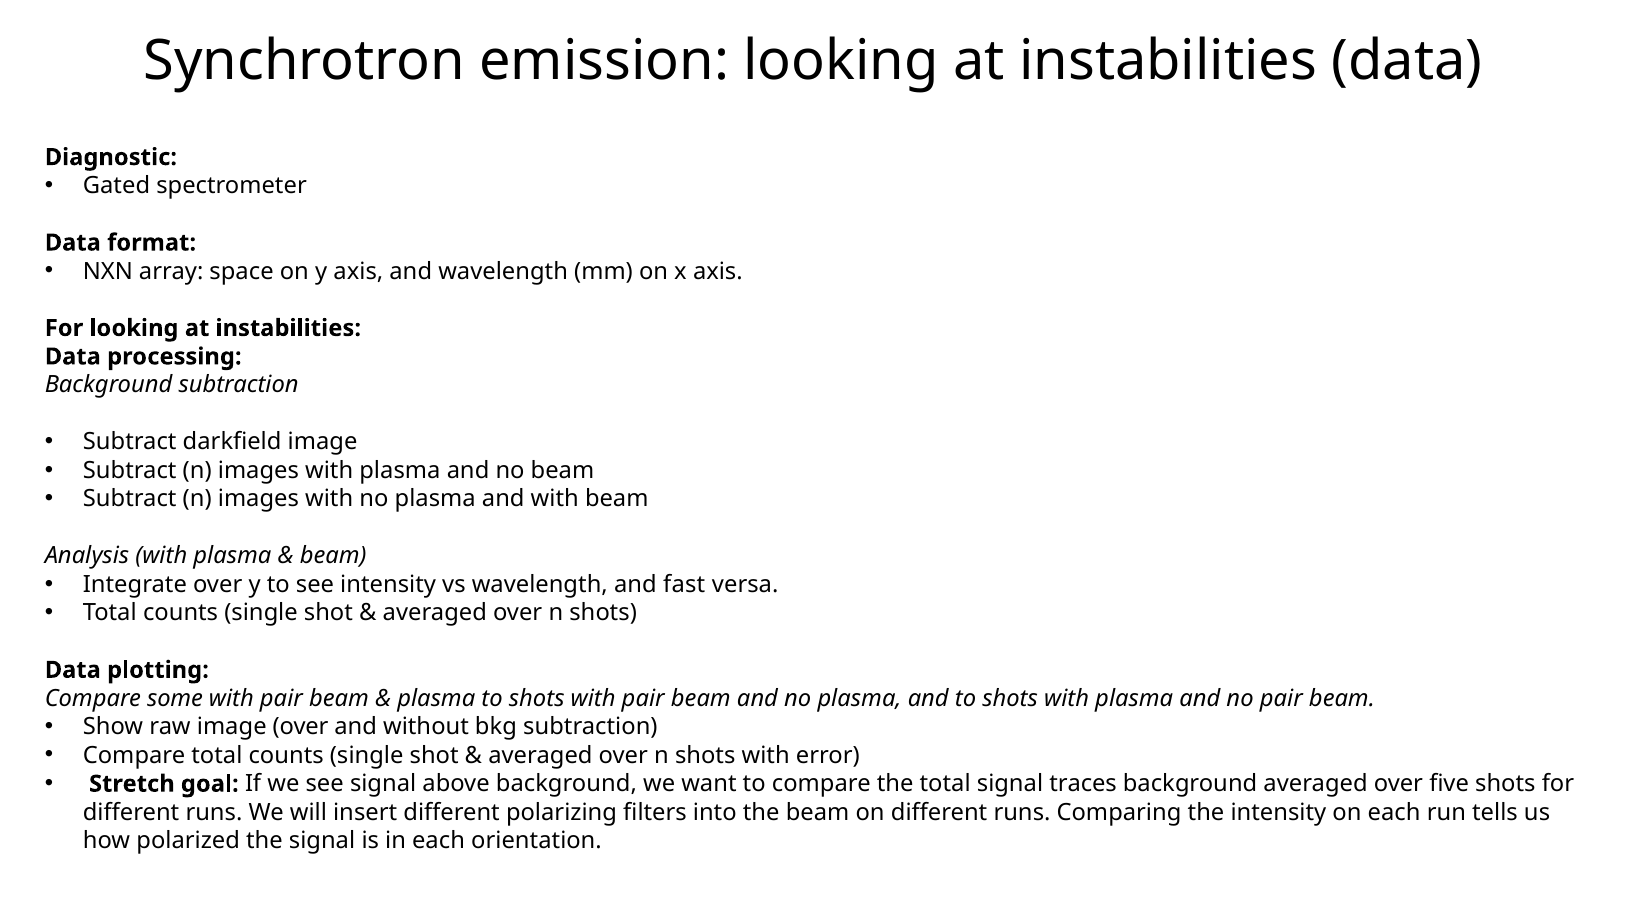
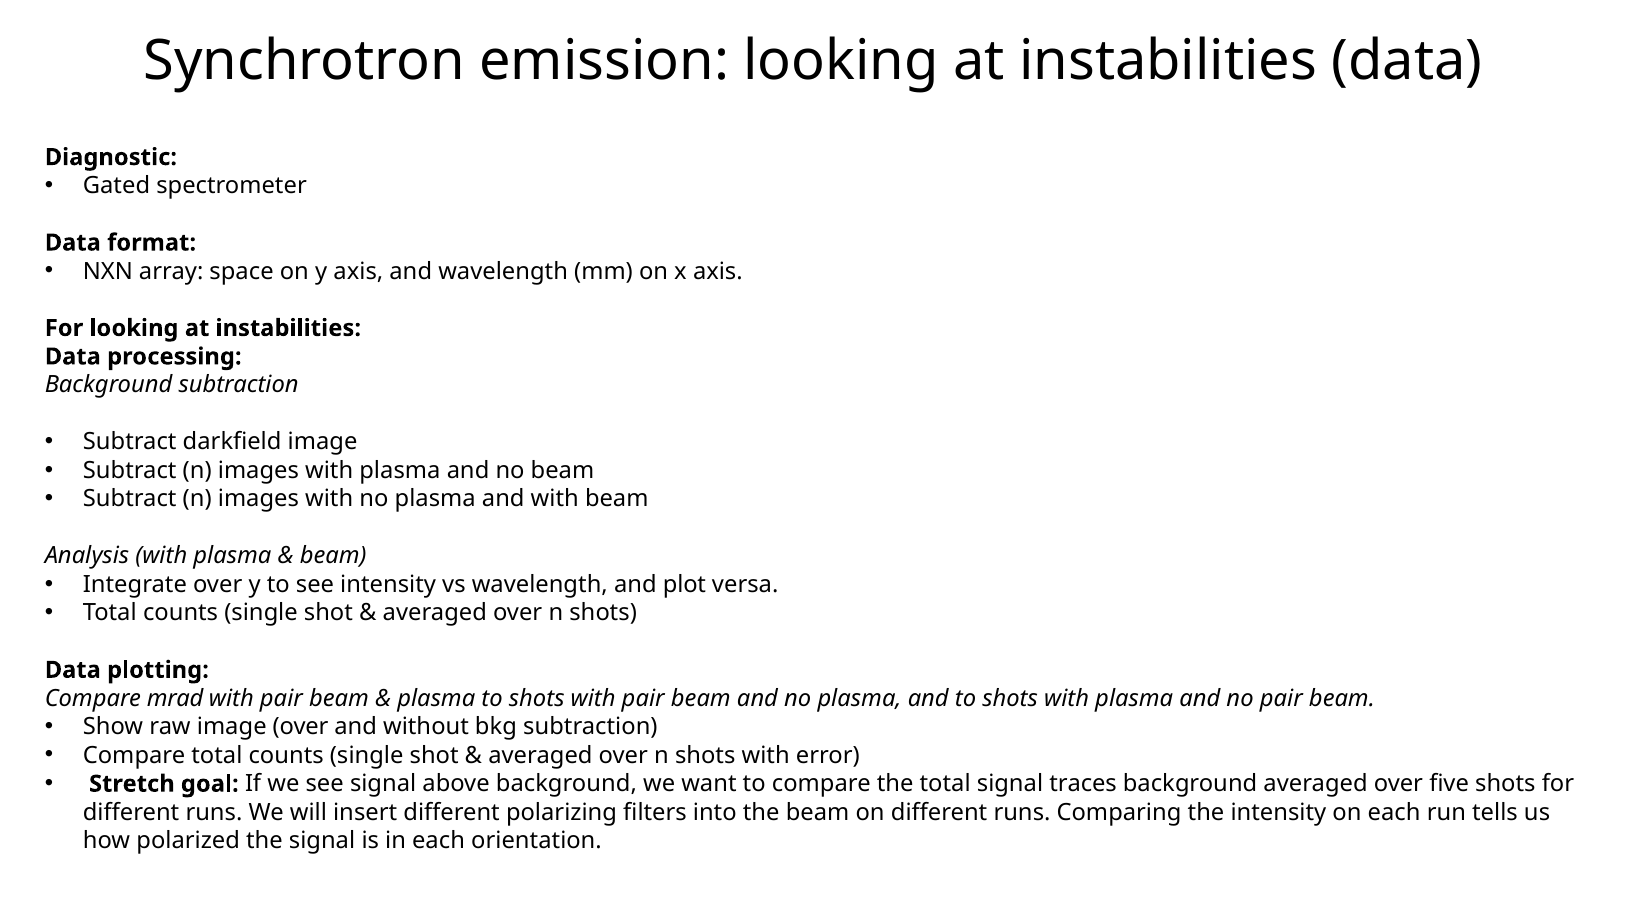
fast: fast -> plot
some: some -> mrad
